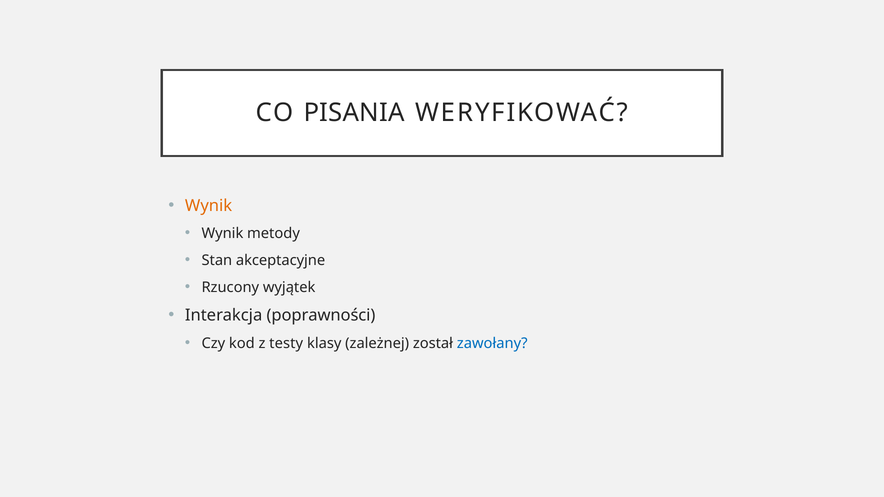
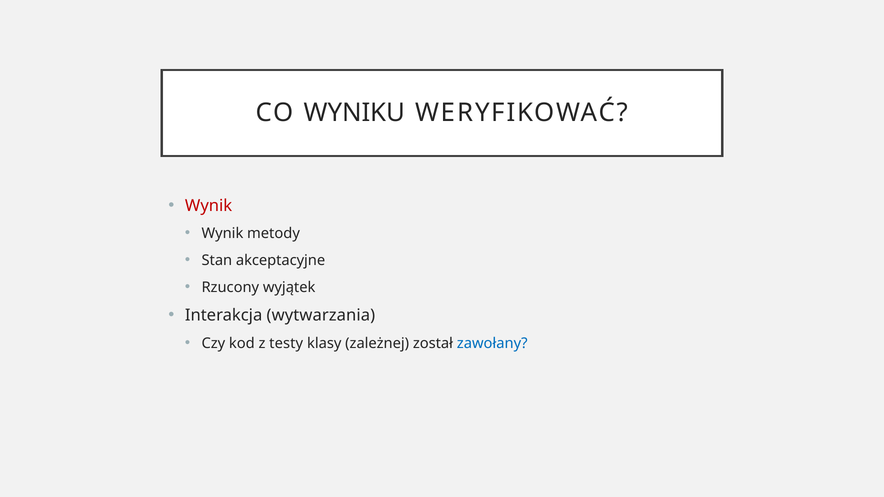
PISANIA: PISANIA -> WYNIKU
Wynik at (209, 206) colour: orange -> red
poprawności: poprawności -> wytwarzania
